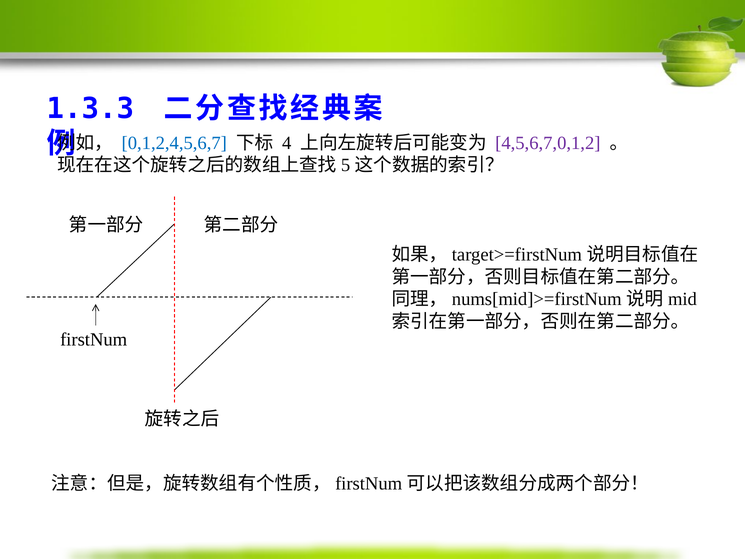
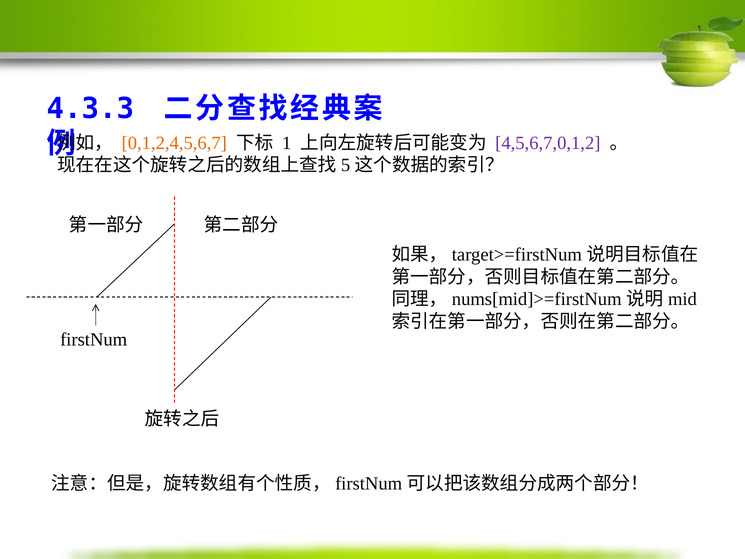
1.3.3: 1.3.3 -> 4.3.3
0,1,2,4,5,6,7 colour: blue -> orange
4: 4 -> 1
